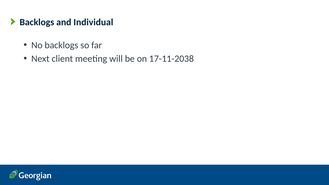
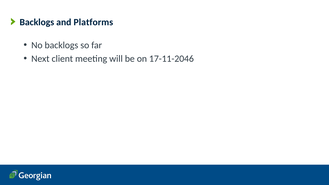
Individual: Individual -> Platforms
17-11-2038: 17-11-2038 -> 17-11-2046
